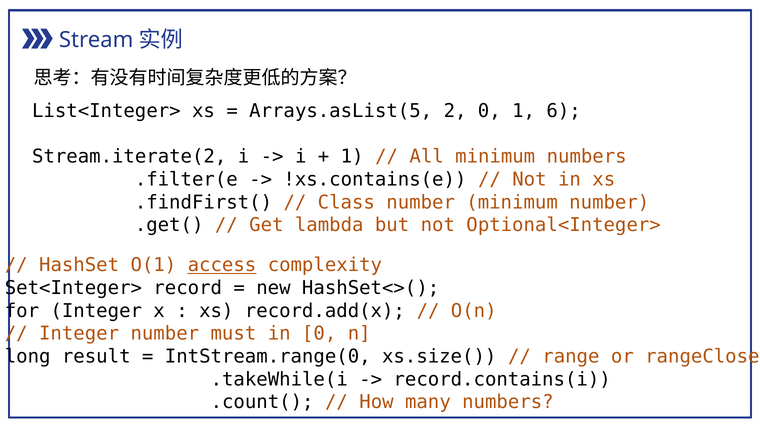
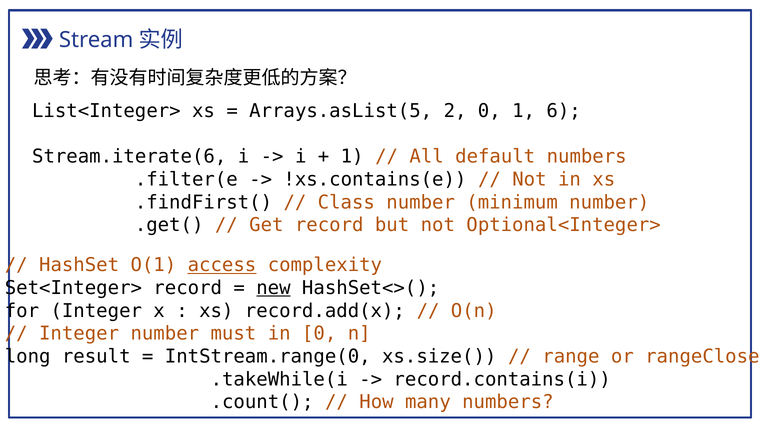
Stream.iterate(2: Stream.iterate(2 -> Stream.iterate(6
All minimum: minimum -> default
Get lambda: lambda -> record
new underline: none -> present
